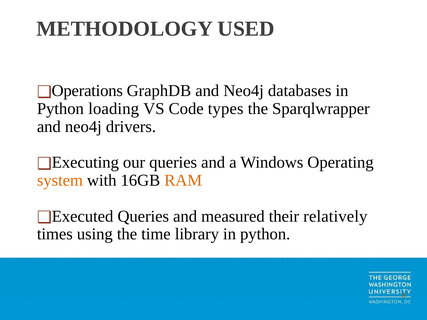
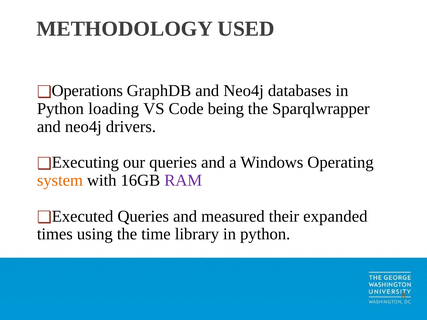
types: types -> being
RAM colour: orange -> purple
relatively: relatively -> expanded
